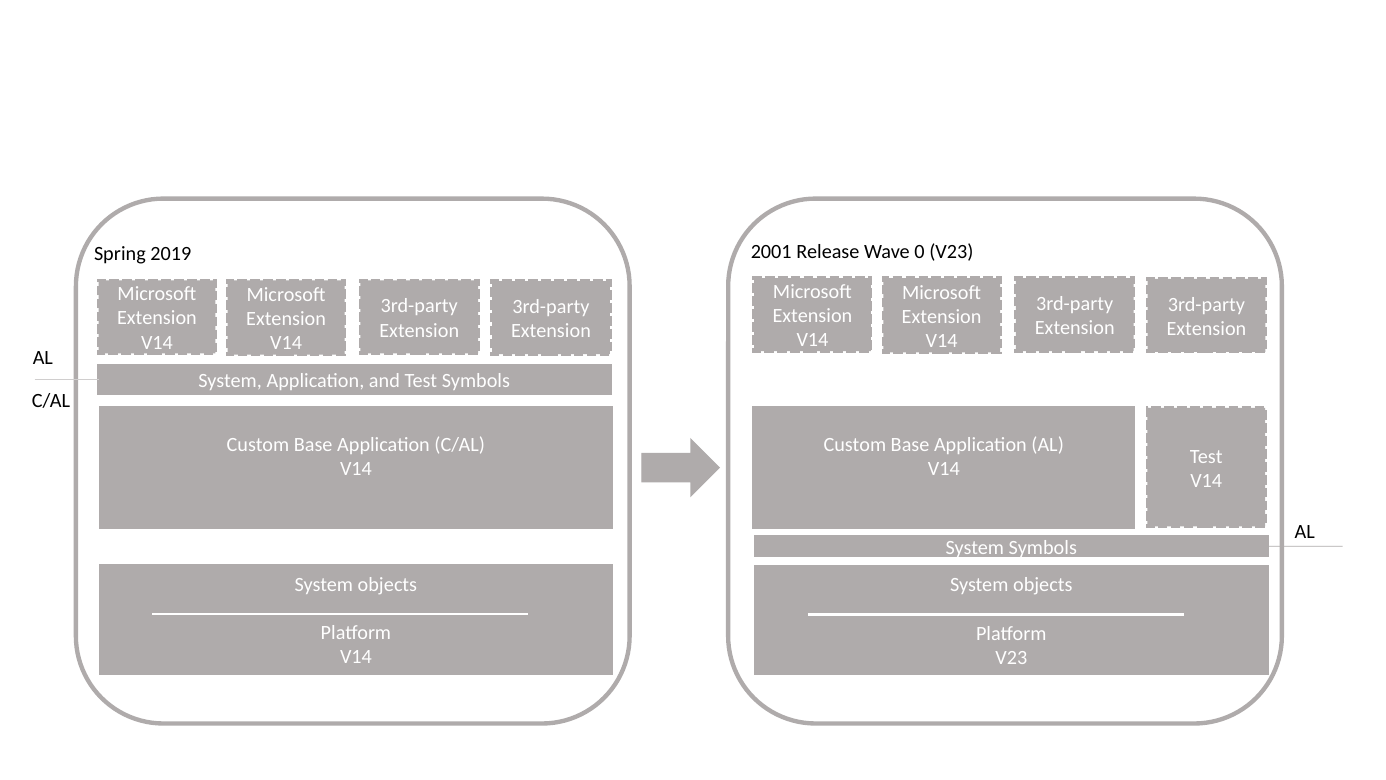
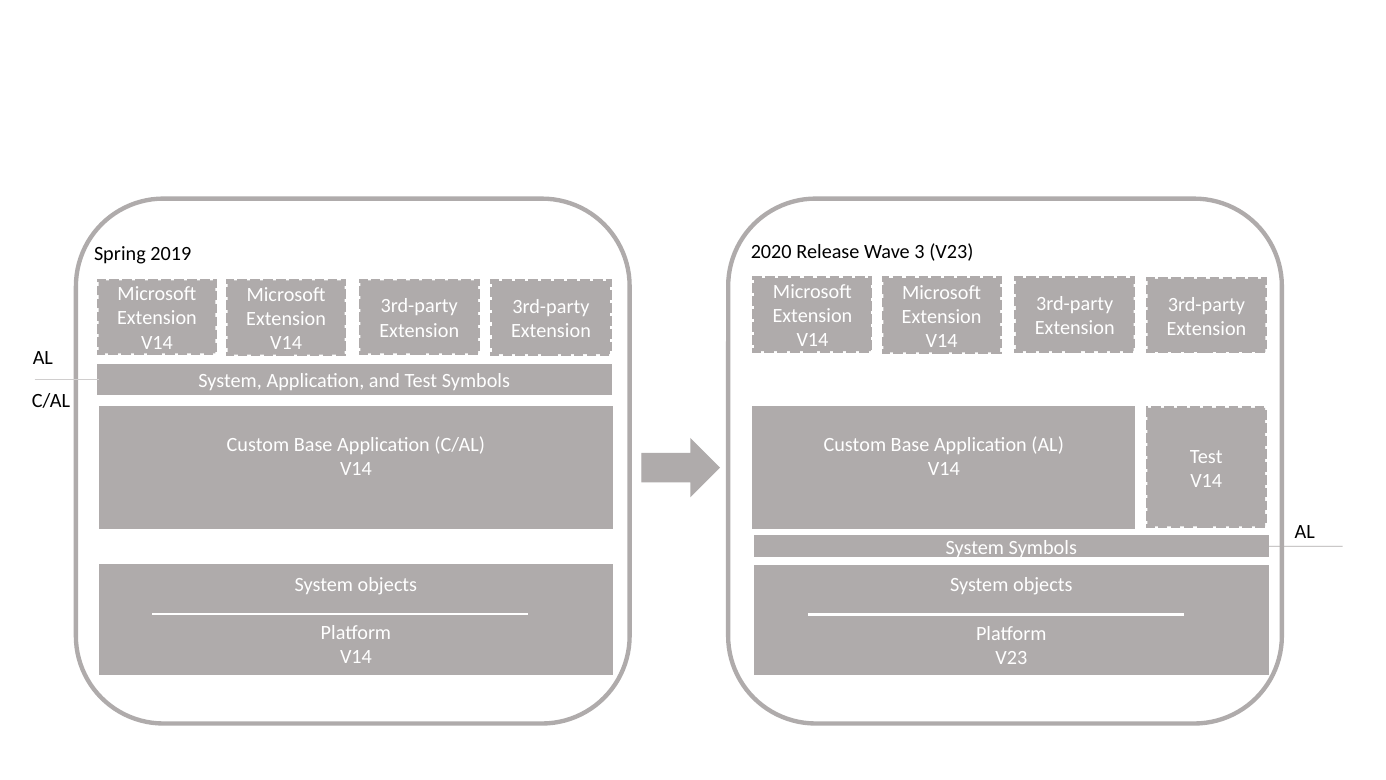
2001: 2001 -> 2020
0: 0 -> 3
